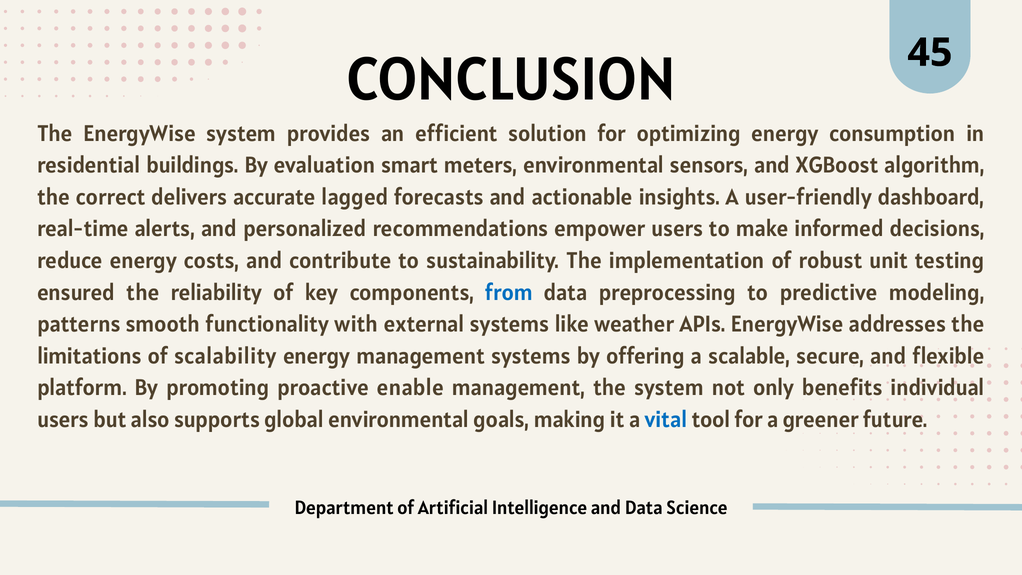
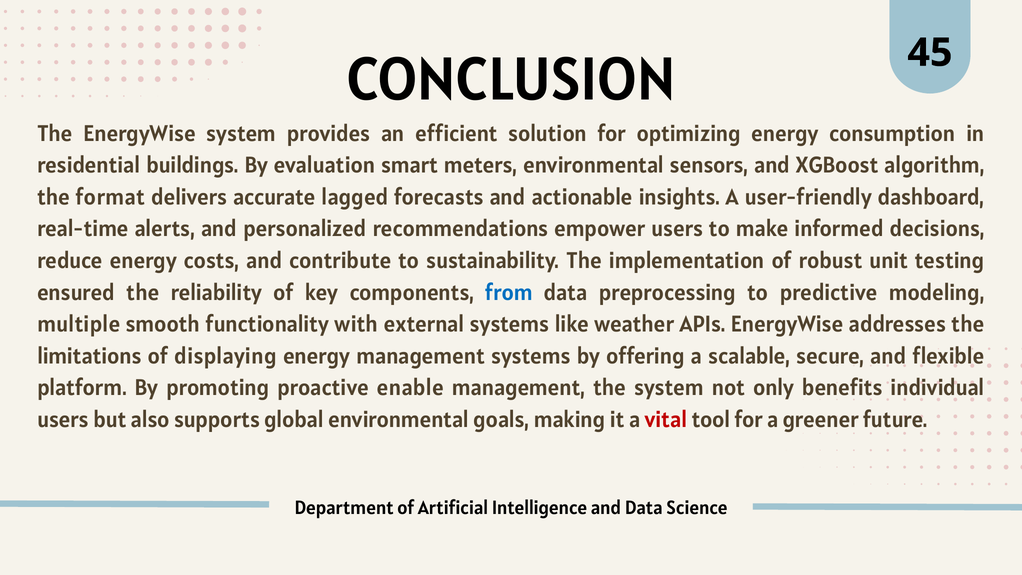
correct: correct -> format
patterns: patterns -> multiple
scalability: scalability -> displaying
vital colour: blue -> red
